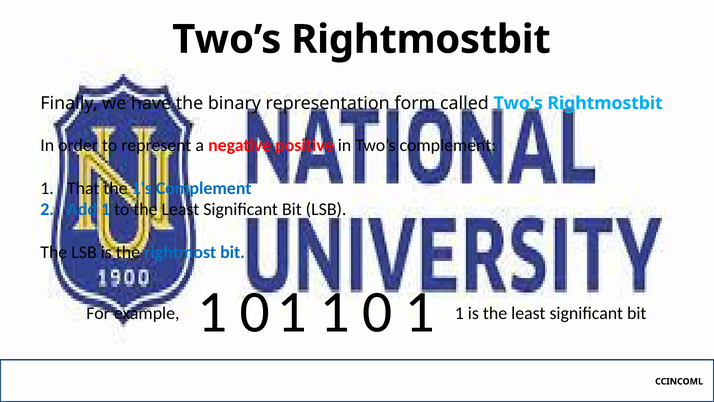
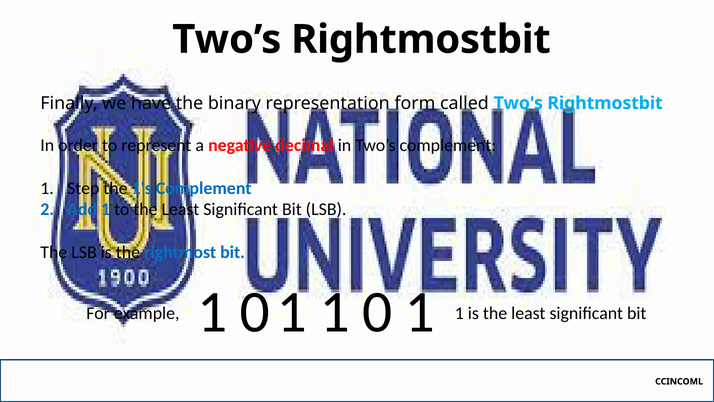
positive: positive -> decimal
That: That -> Step
